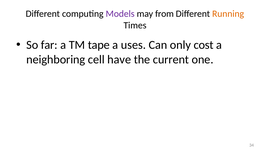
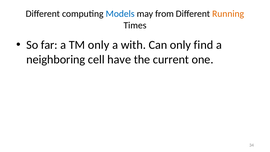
Models colour: purple -> blue
TM tape: tape -> only
uses: uses -> with
cost: cost -> find
